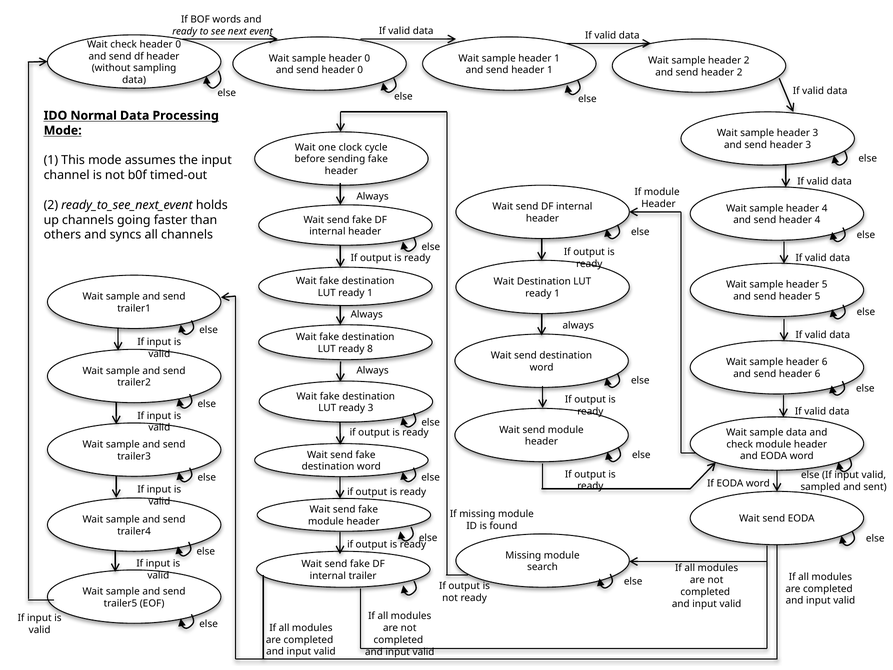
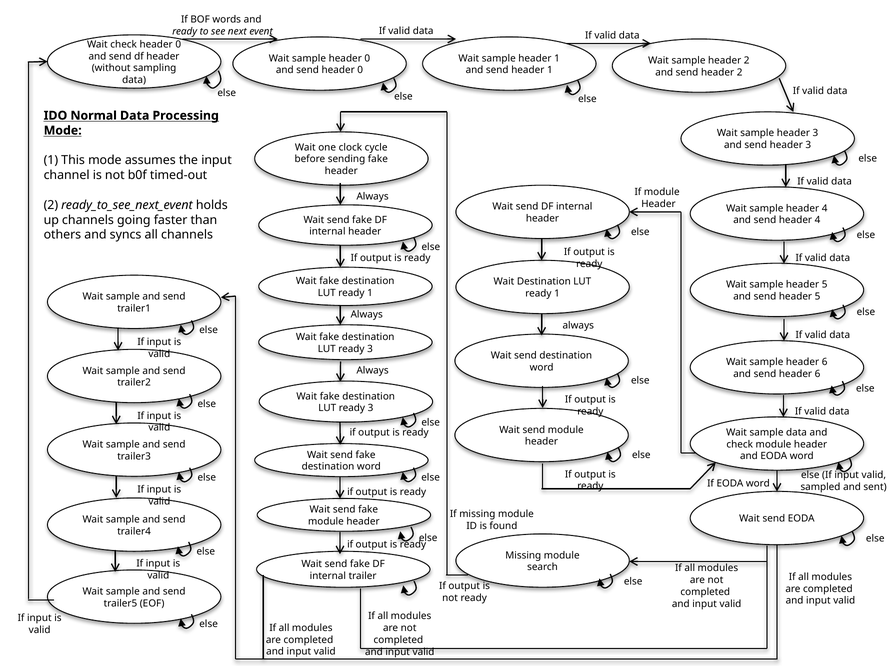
8 at (370, 349): 8 -> 3
